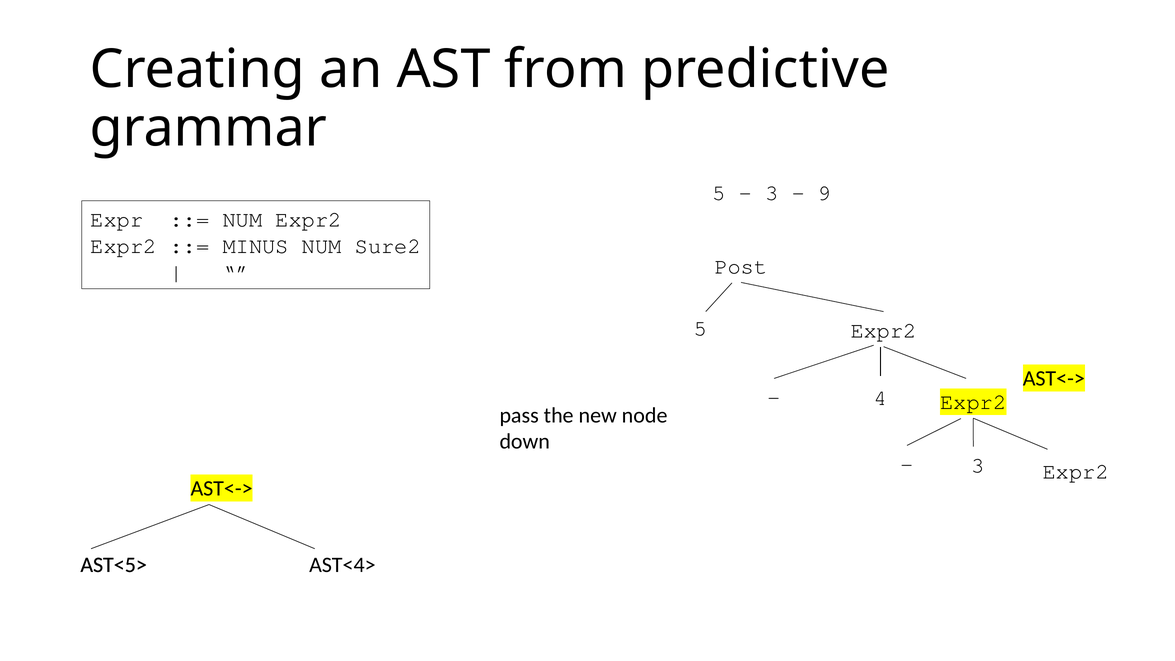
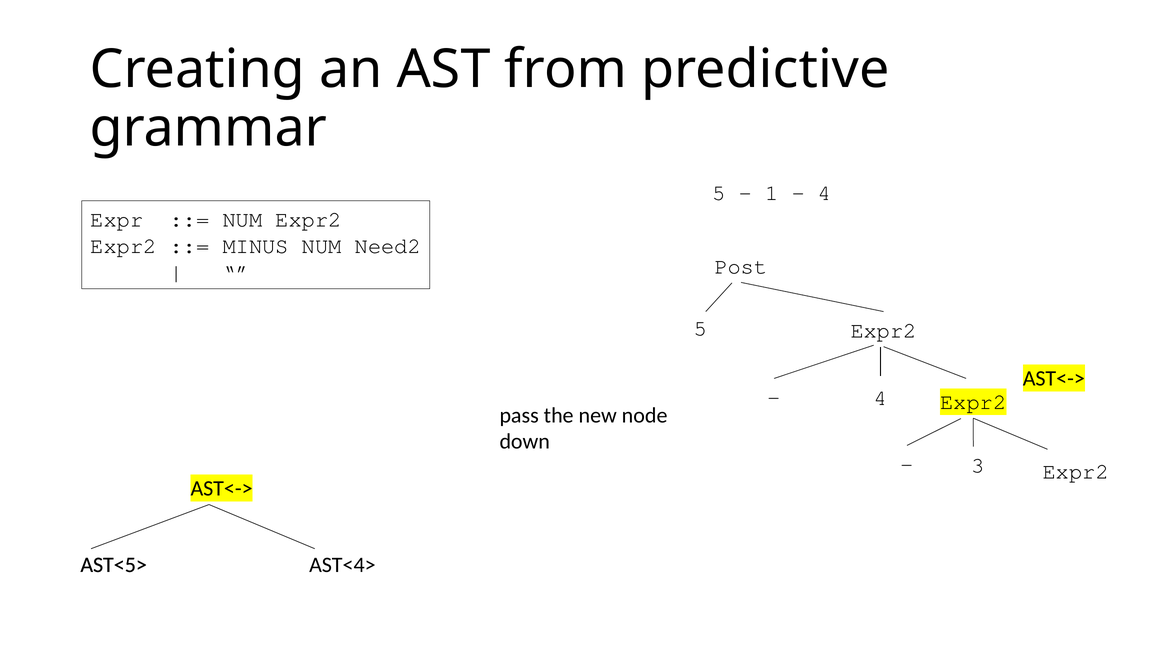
3 at (772, 193): 3 -> 1
9 at (825, 193): 9 -> 4
Sure2: Sure2 -> Need2
